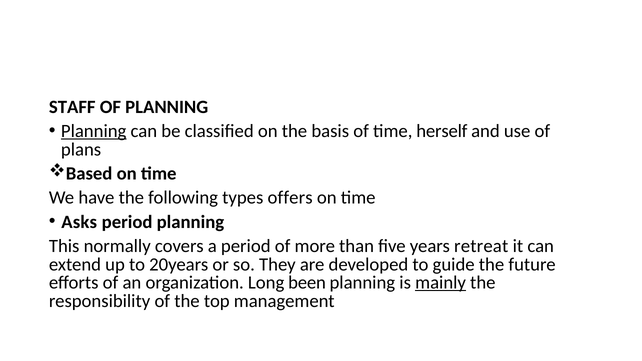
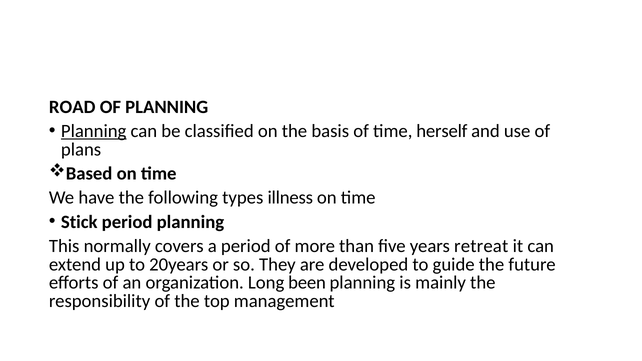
STAFF: STAFF -> ROAD
offers: offers -> illness
Asks: Asks -> Stick
mainly underline: present -> none
